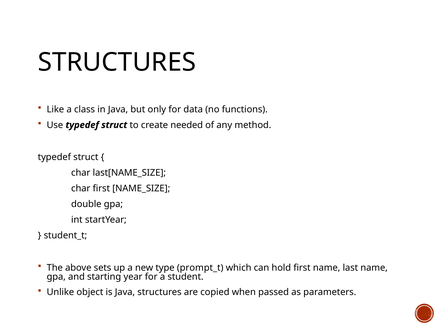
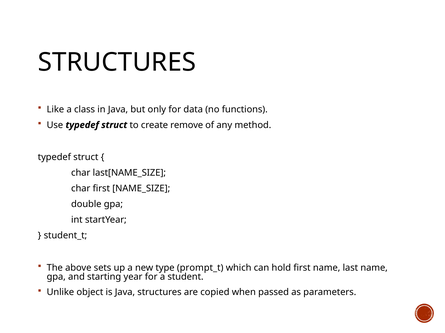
needed: needed -> remove
